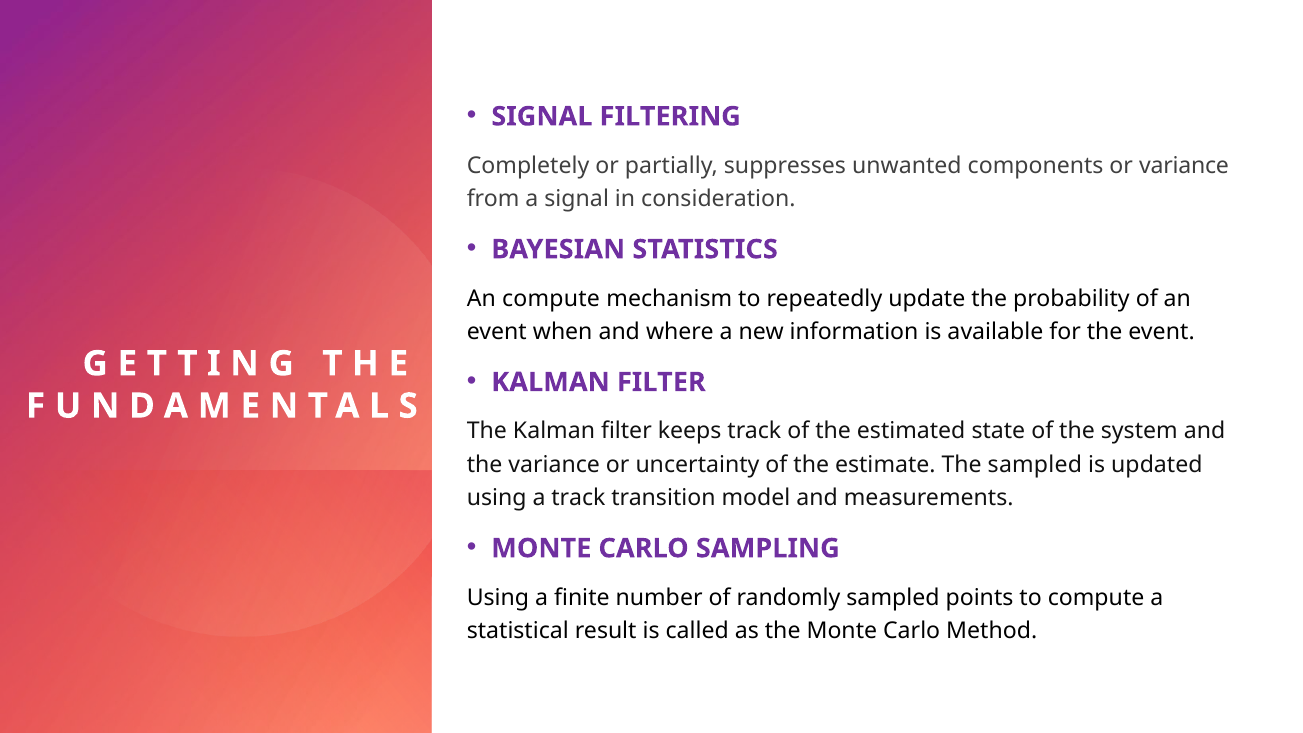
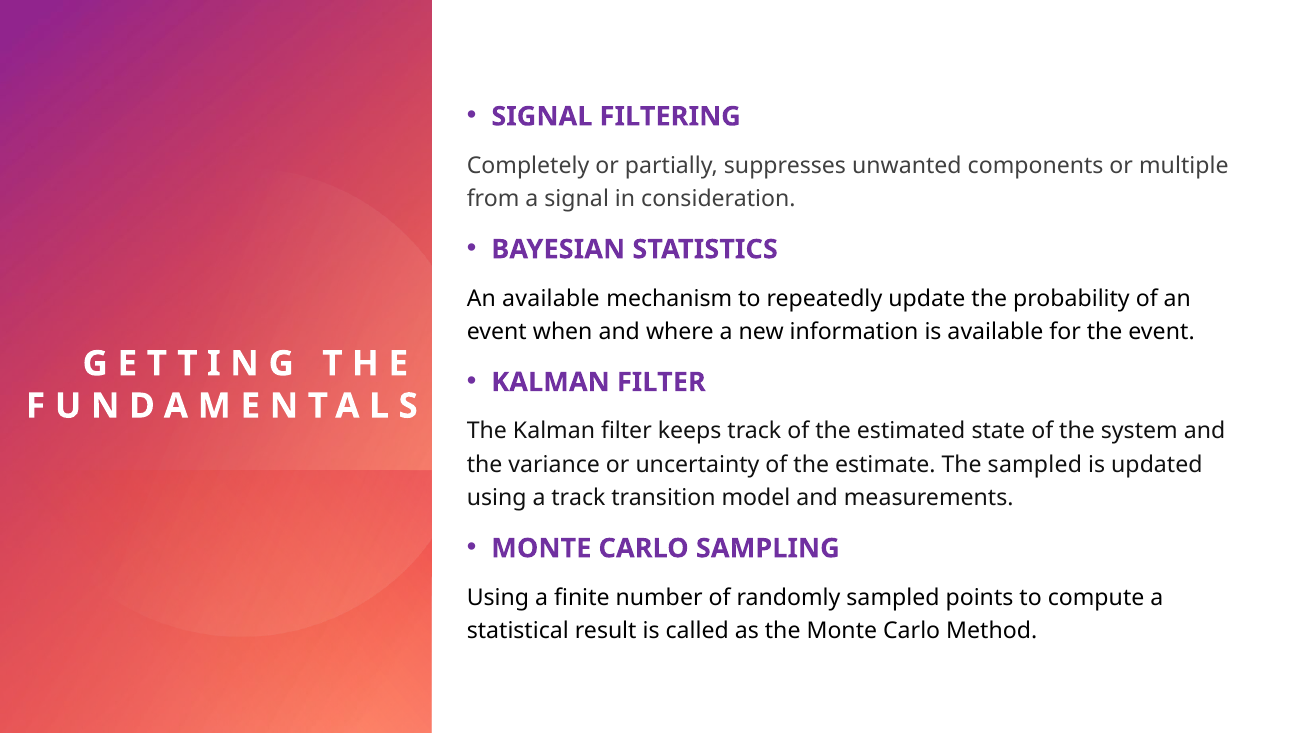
or variance: variance -> multiple
An compute: compute -> available
